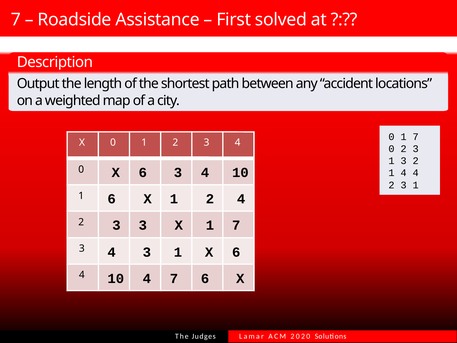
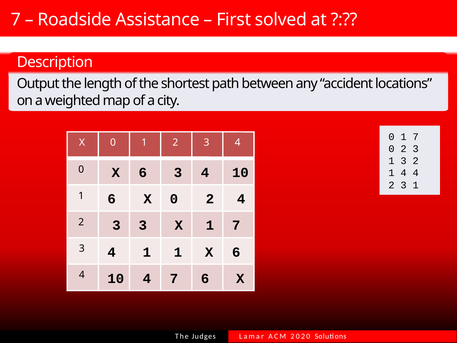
6 X 1: 1 -> 0
4 3: 3 -> 1
